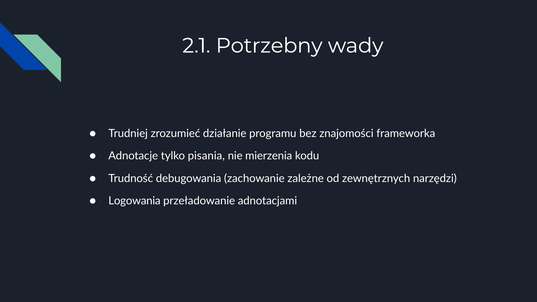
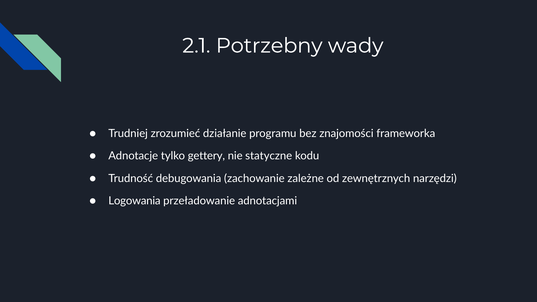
pisania: pisania -> gettery
mierzenia: mierzenia -> statyczne
